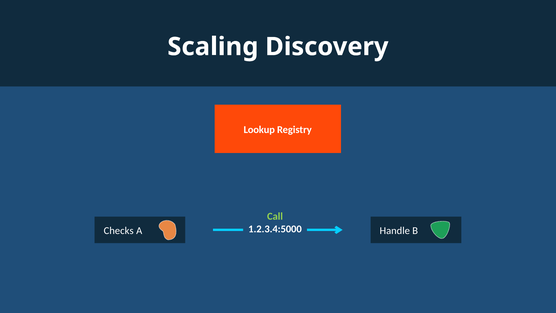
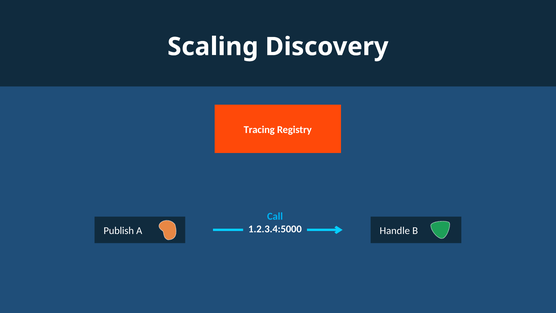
Lookup: Lookup -> Tracing
Call colour: light green -> light blue
Checks: Checks -> Publish
